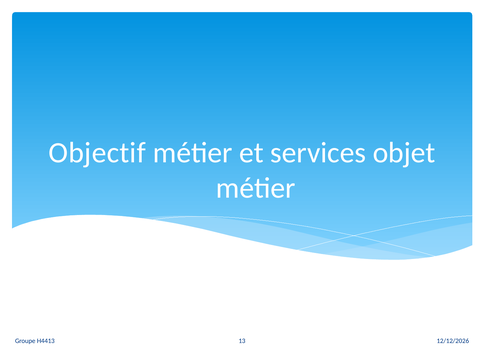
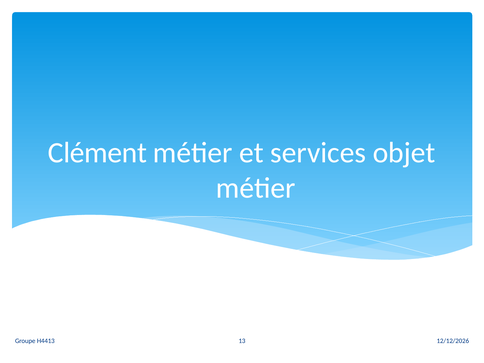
Objectif: Objectif -> Clément
